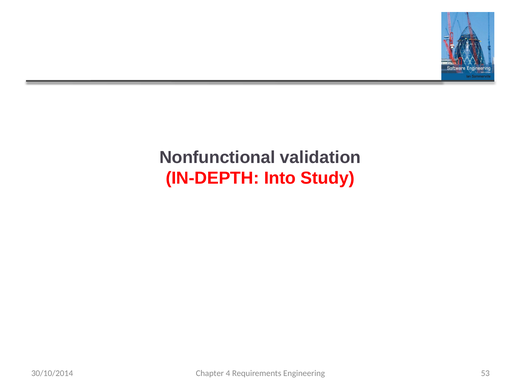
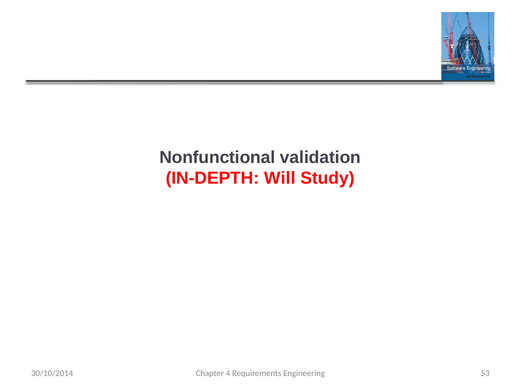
Into: Into -> Will
